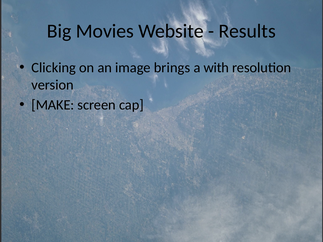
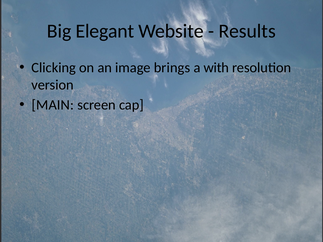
Movies: Movies -> Elegant
MAKE: MAKE -> MAIN
